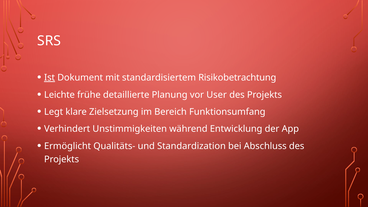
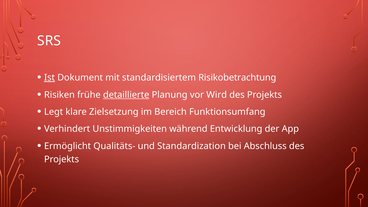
Leichte: Leichte -> Risiken
detaillierte underline: none -> present
User: User -> Wird
